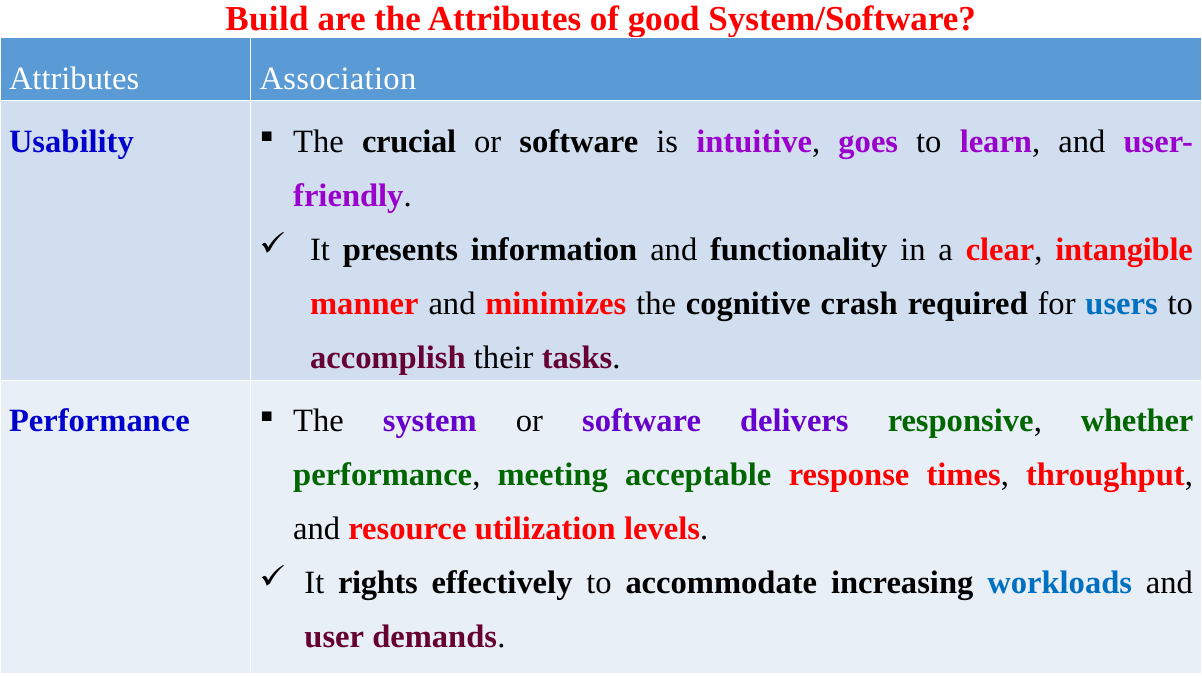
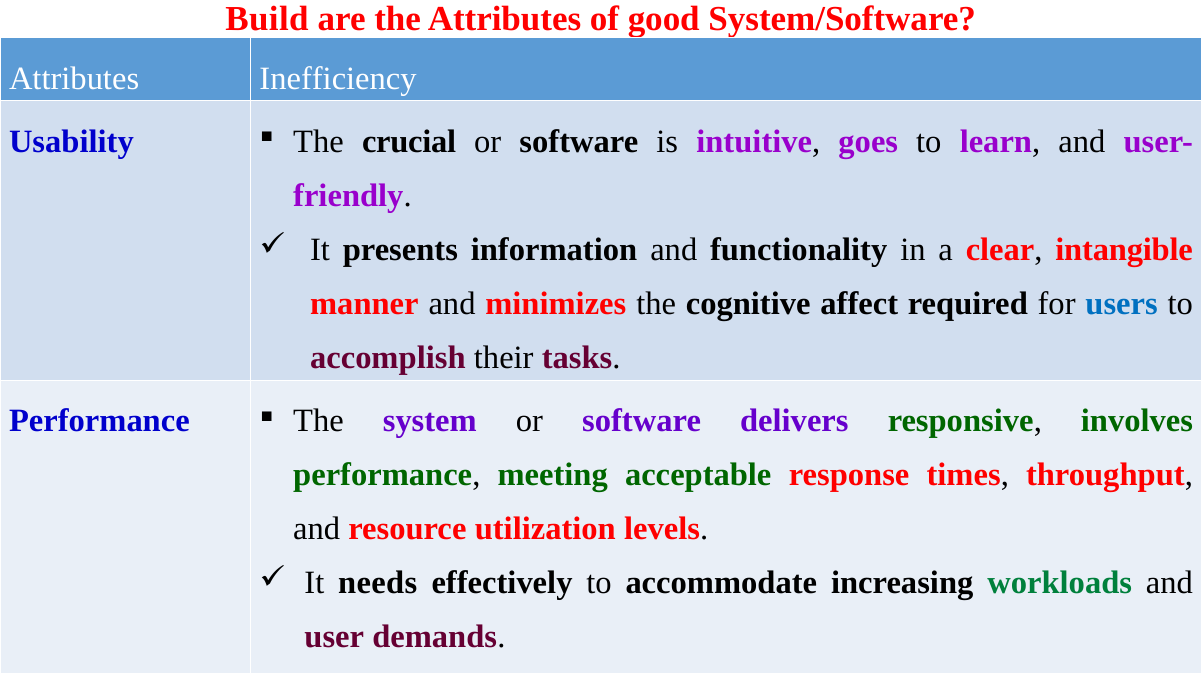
Association: Association -> Inefficiency
crash: crash -> affect
whether: whether -> involves
rights: rights -> needs
workloads colour: blue -> green
